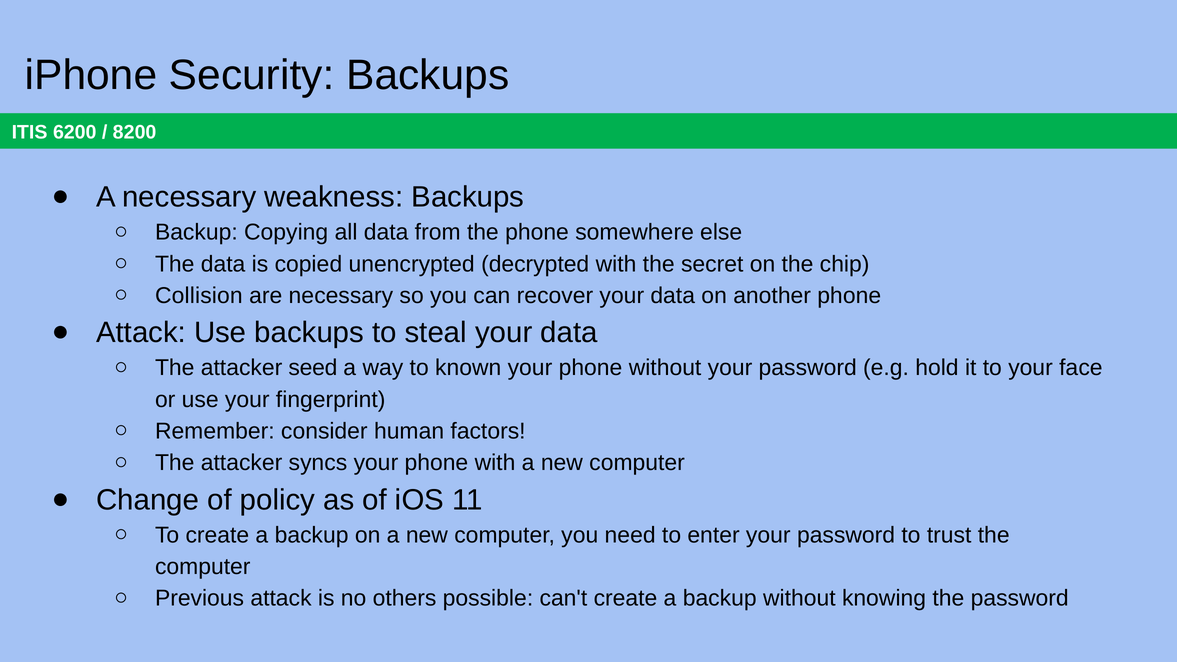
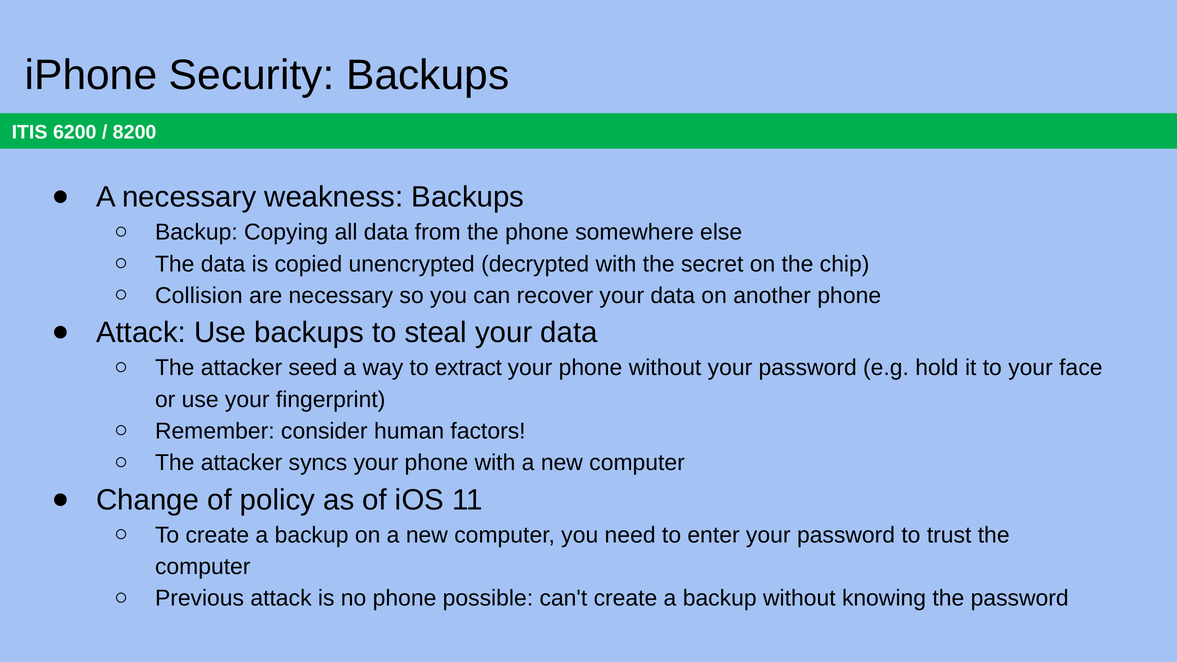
known: known -> extract
no others: others -> phone
